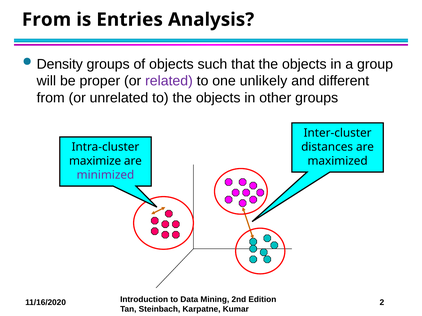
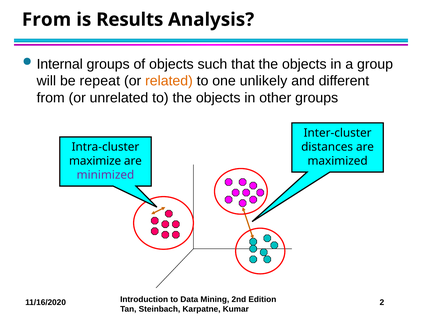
Entries: Entries -> Results
Density: Density -> Internal
proper: proper -> repeat
related colour: purple -> orange
